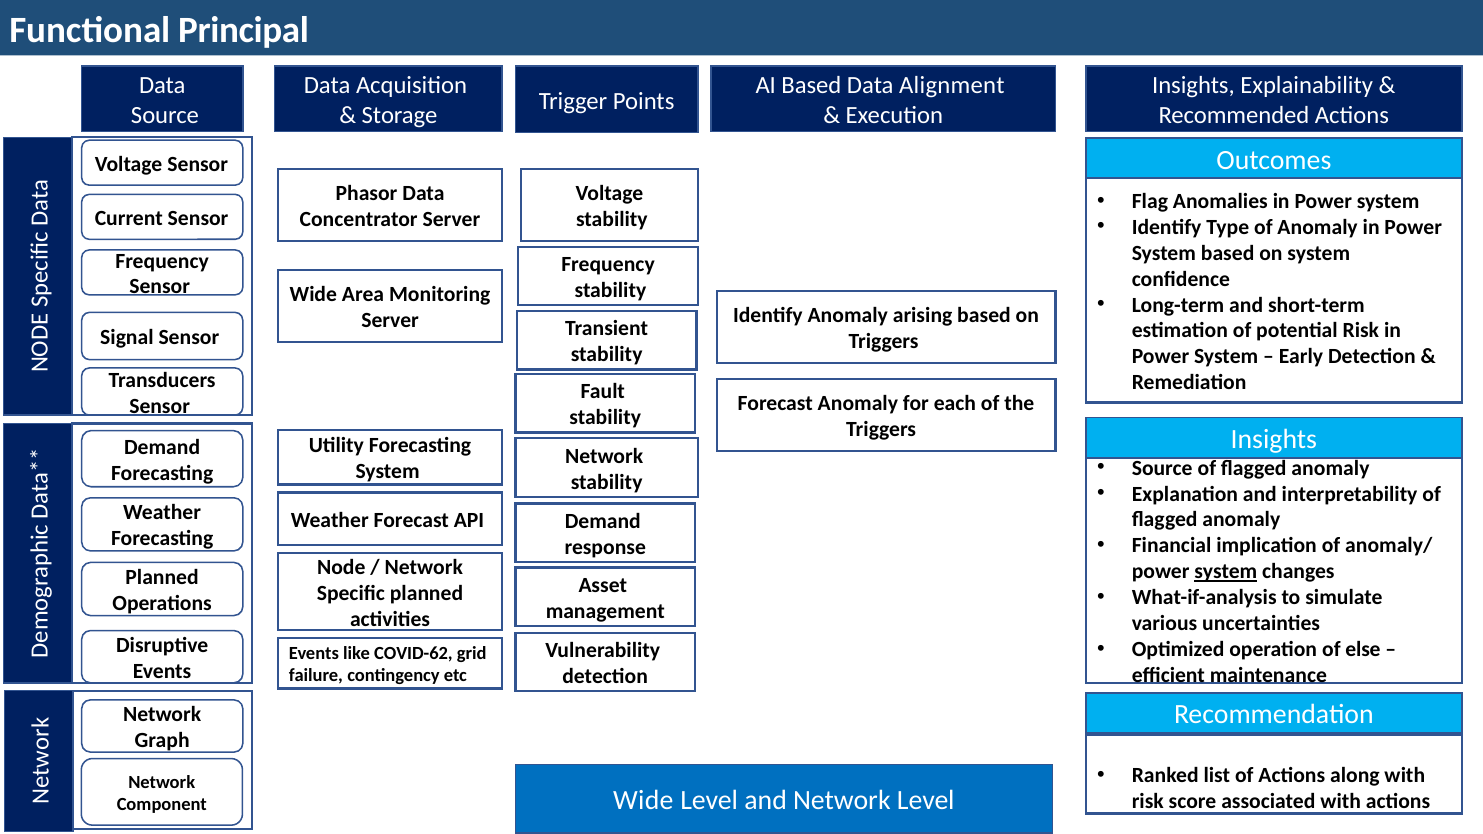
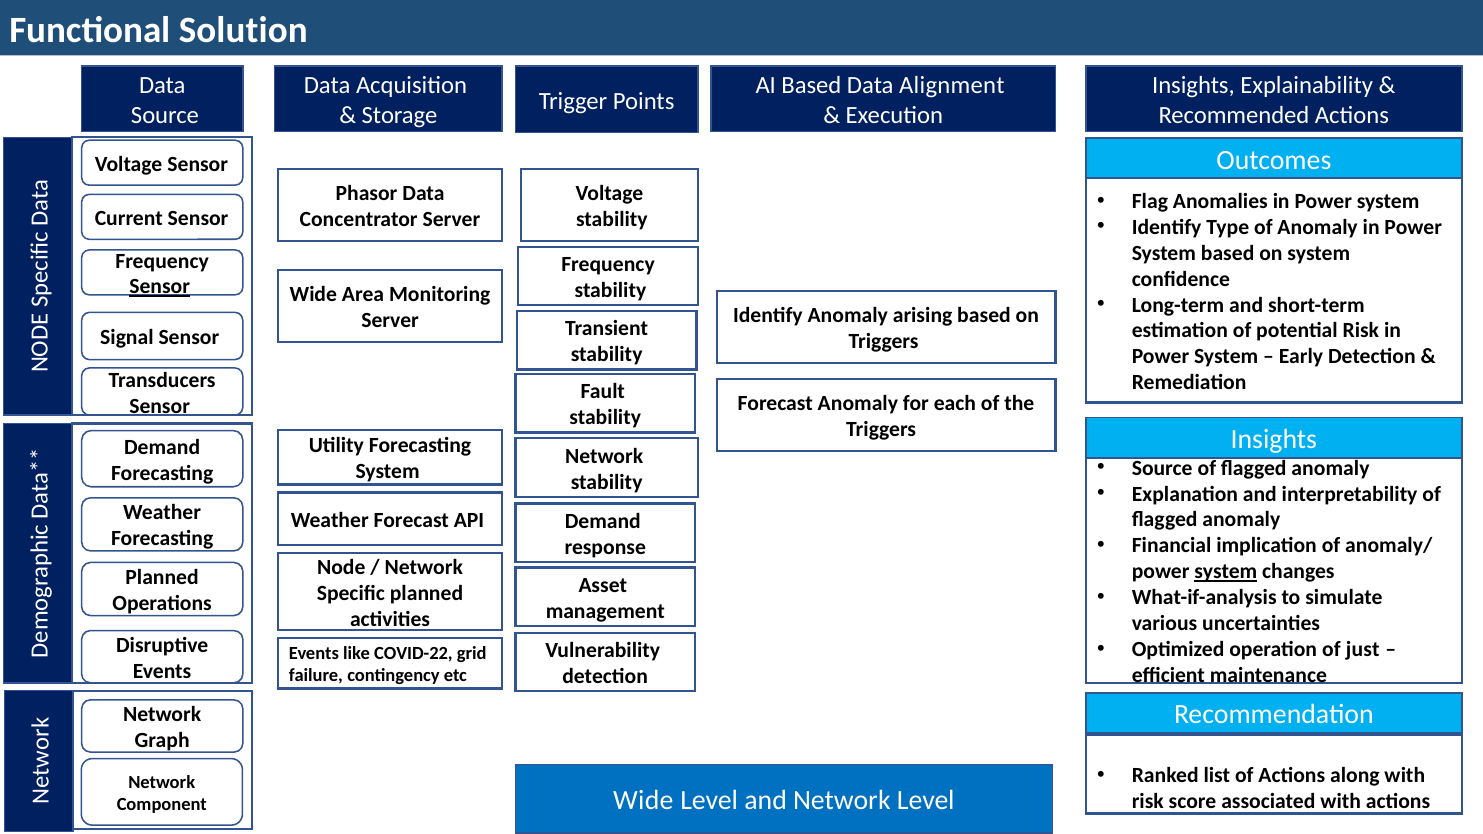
Principal: Principal -> Solution
Sensor at (160, 287) underline: none -> present
else: else -> just
COVID-62: COVID-62 -> COVID-22
